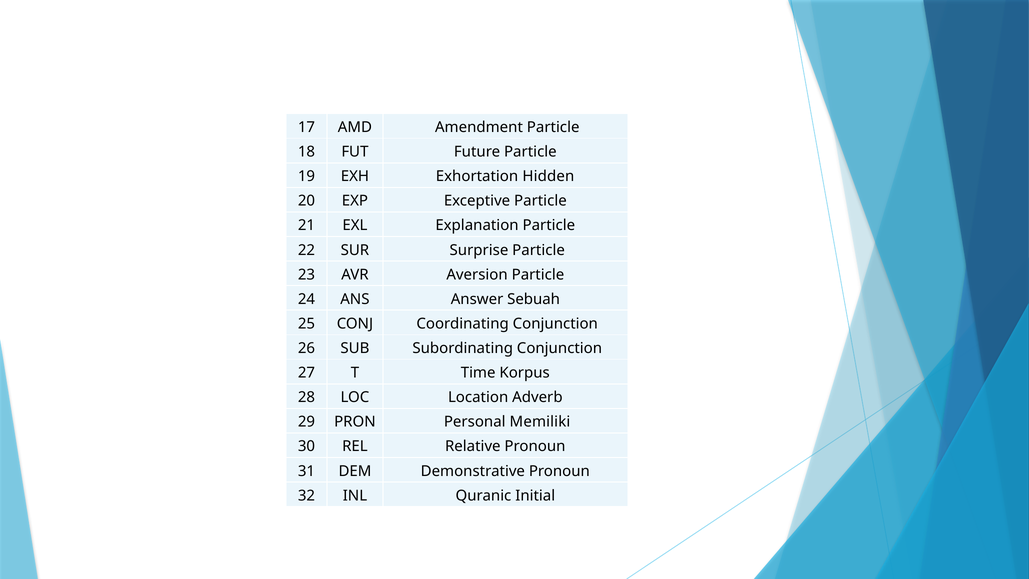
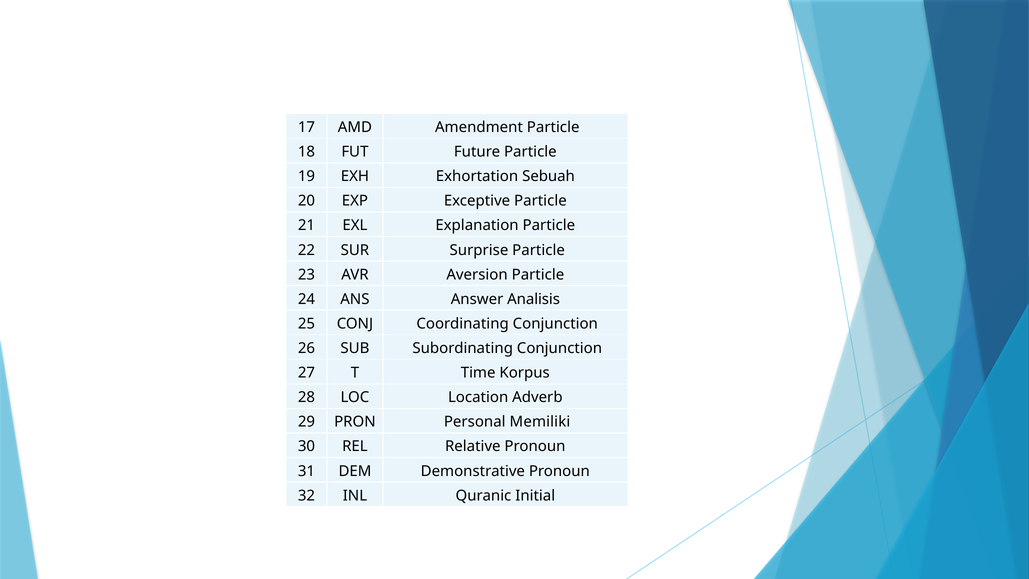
Hidden: Hidden -> Sebuah
Sebuah: Sebuah -> Analisis
